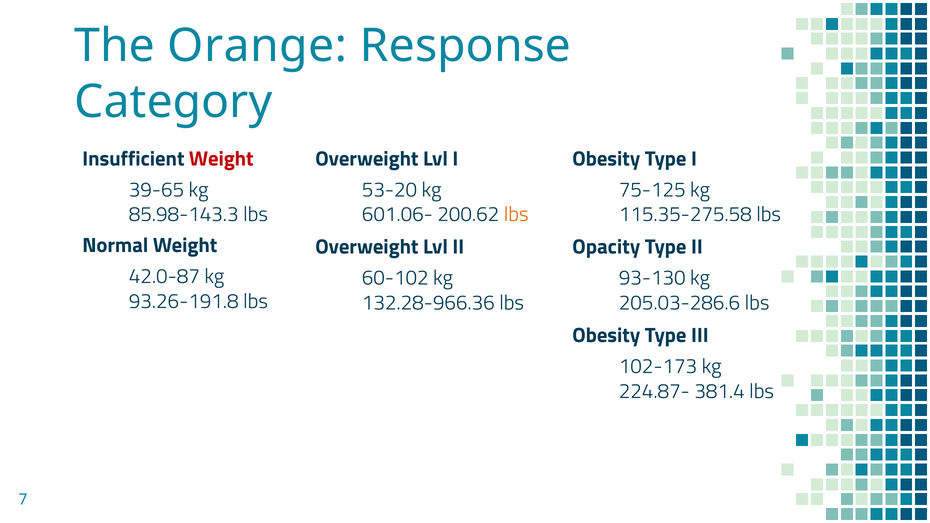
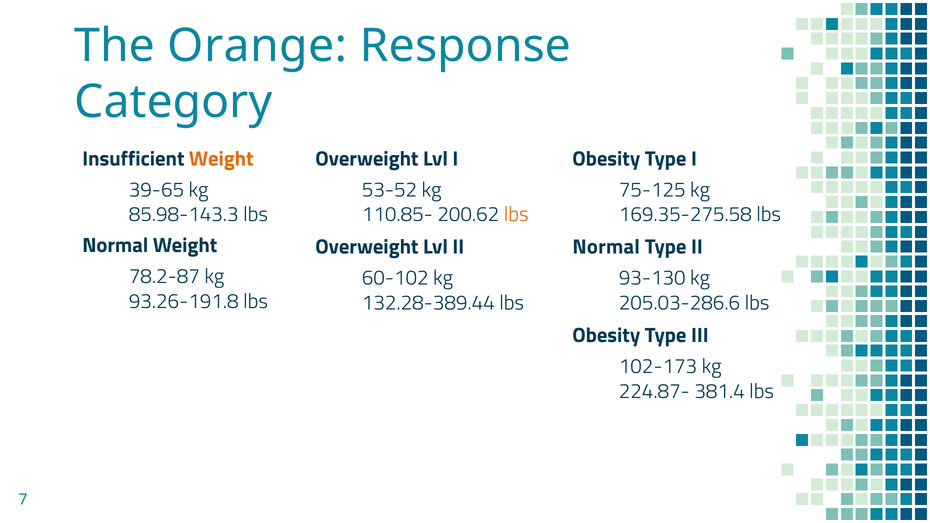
Weight at (221, 159) colour: red -> orange
53-20: 53-20 -> 53-52
601.06-: 601.06- -> 110.85-
115.35-275.58: 115.35-275.58 -> 169.35-275.58
Opacity at (606, 247): Opacity -> Normal
42.0-87: 42.0-87 -> 78.2-87
132.28-966.36: 132.28-966.36 -> 132.28-389.44
